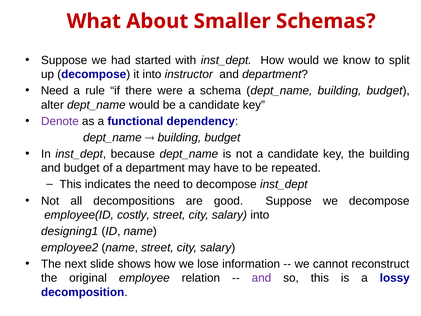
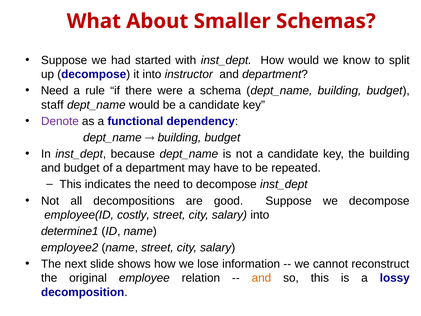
alter: alter -> staff
designing1: designing1 -> determine1
and at (261, 278) colour: purple -> orange
